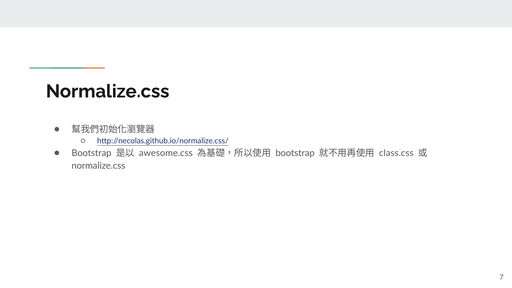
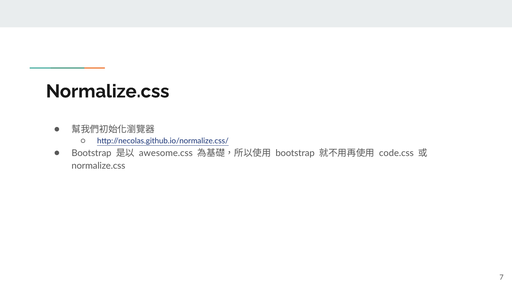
class.css: class.css -> code.css
